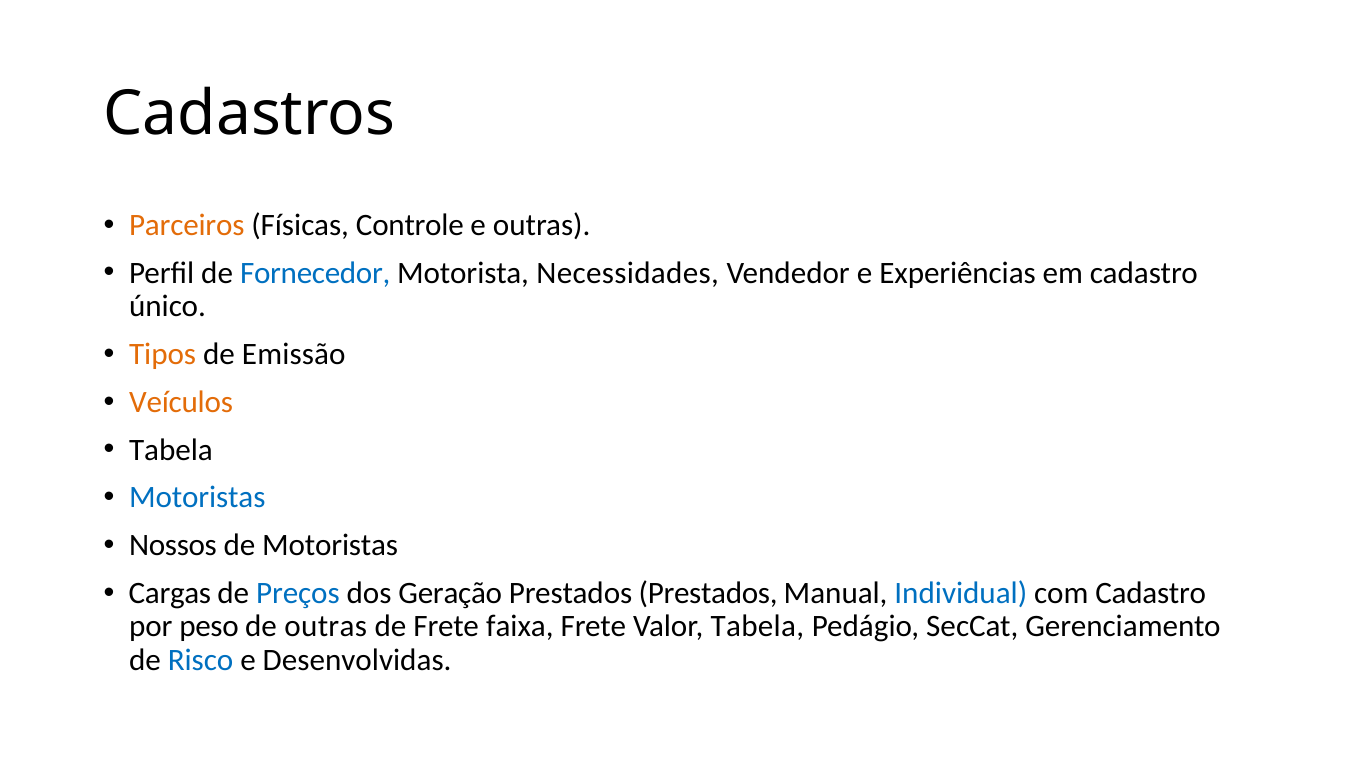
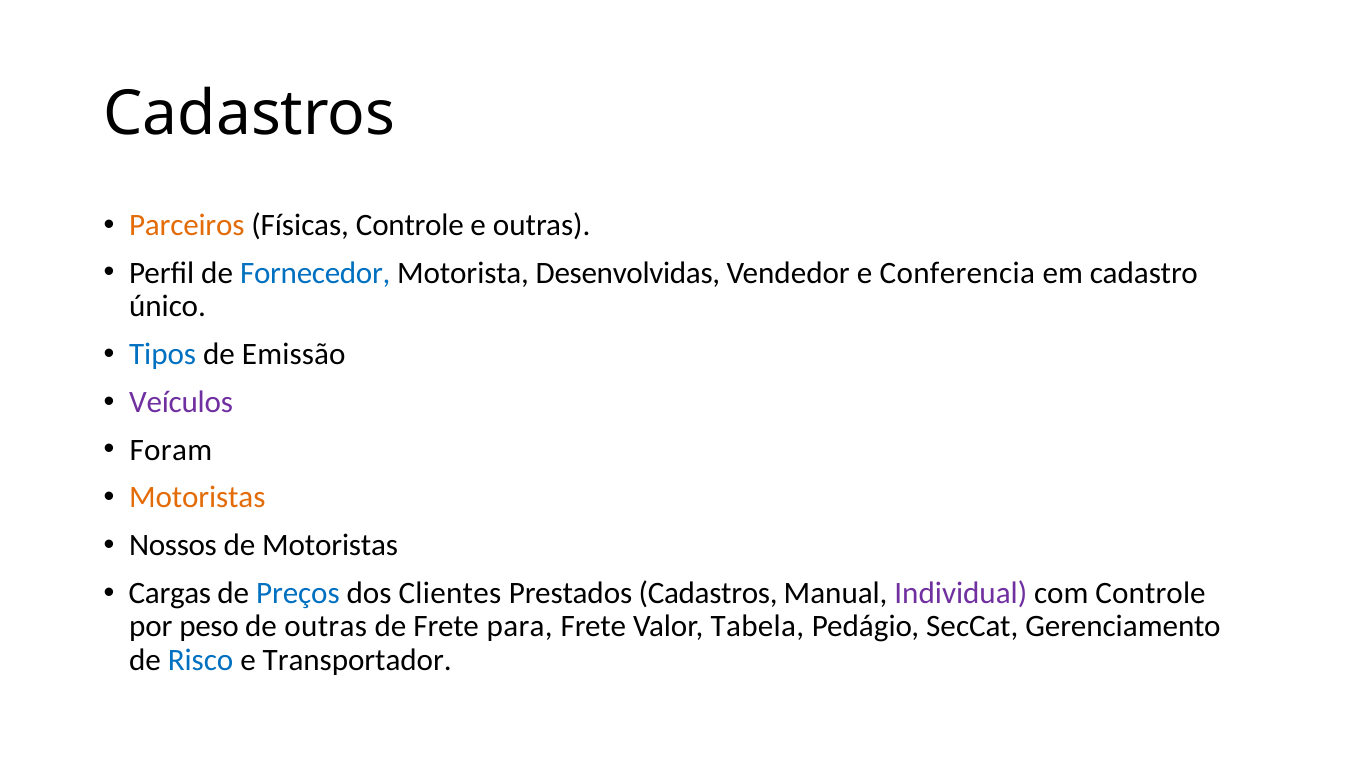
Necessidades: Necessidades -> Desenvolvidas
Experiências: Experiências -> Conferencia
Tipos colour: orange -> blue
Veículos colour: orange -> purple
Tabela at (171, 450): Tabela -> Foram
Motoristas at (197, 498) colour: blue -> orange
Geração: Geração -> Clientes
Prestados Prestados: Prestados -> Cadastros
Individual colour: blue -> purple
com Cadastro: Cadastro -> Controle
faixa: faixa -> para
Desenvolvidas: Desenvolvidas -> Transportador
